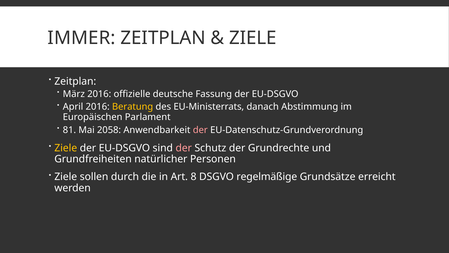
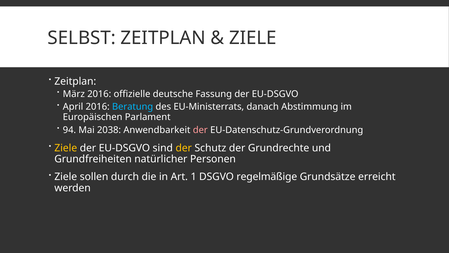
IMMER: IMMER -> SELBST
Beratung colour: yellow -> light blue
81: 81 -> 94
2058: 2058 -> 2038
der at (184, 148) colour: pink -> yellow
8: 8 -> 1
